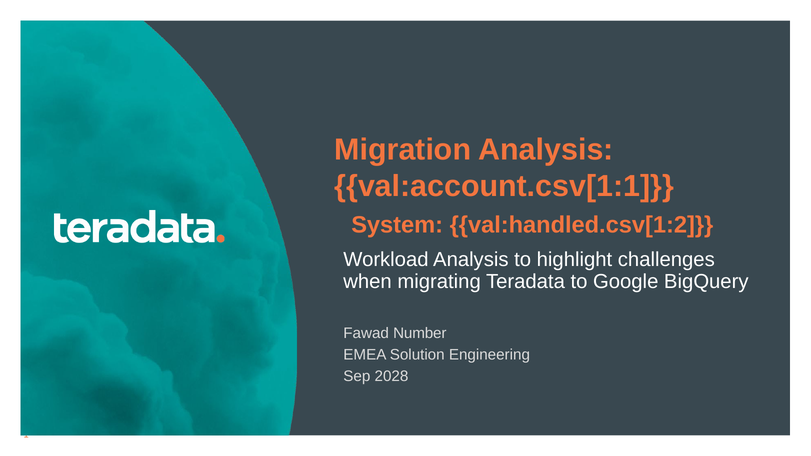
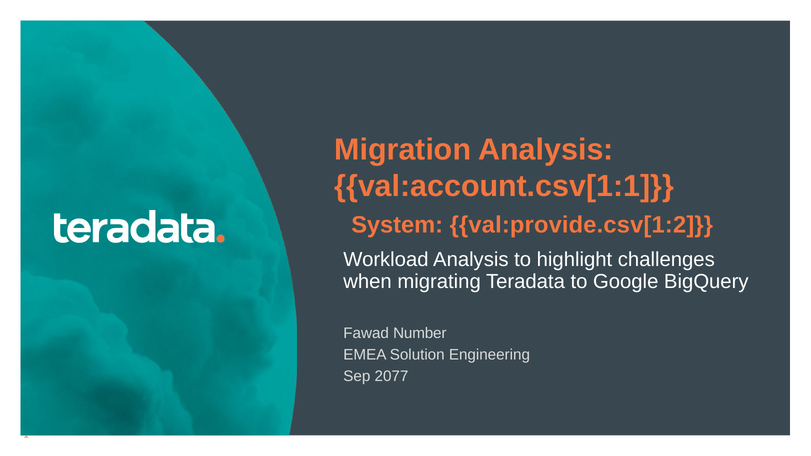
val:handled.csv[1:2: val:handled.csv[1:2 -> val:provide.csv[1:2
2028: 2028 -> 2077
